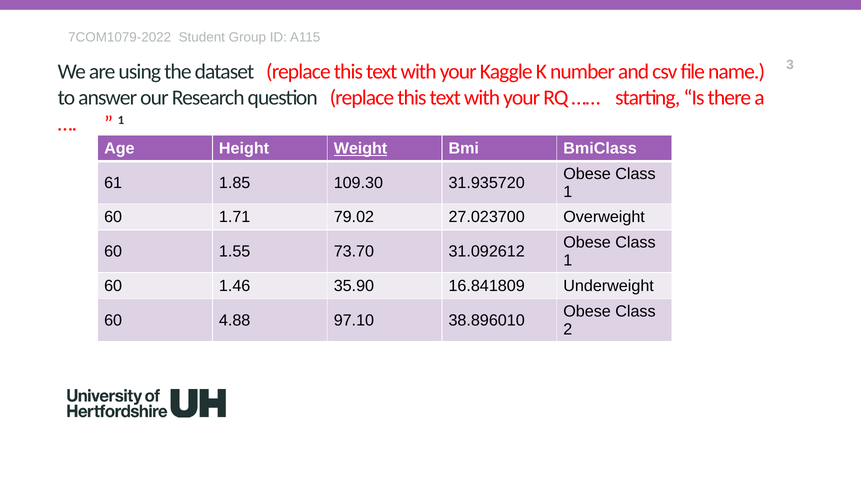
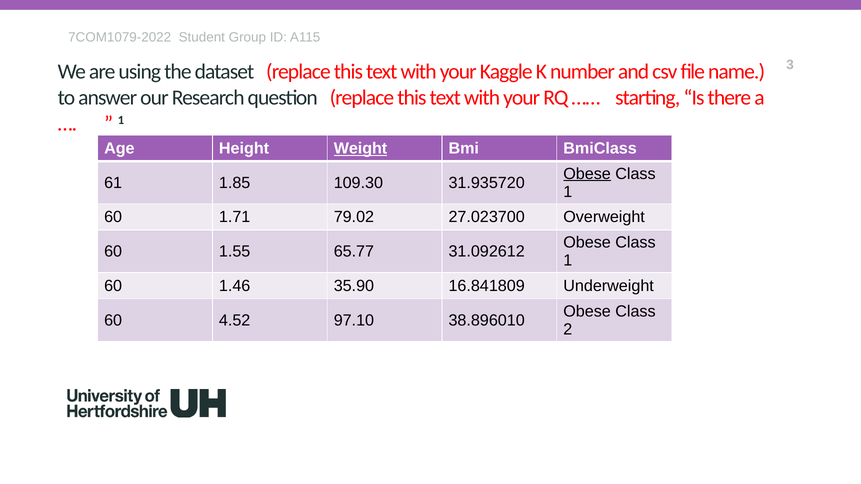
Obese at (587, 174) underline: none -> present
73.70: 73.70 -> 65.77
4.88: 4.88 -> 4.52
